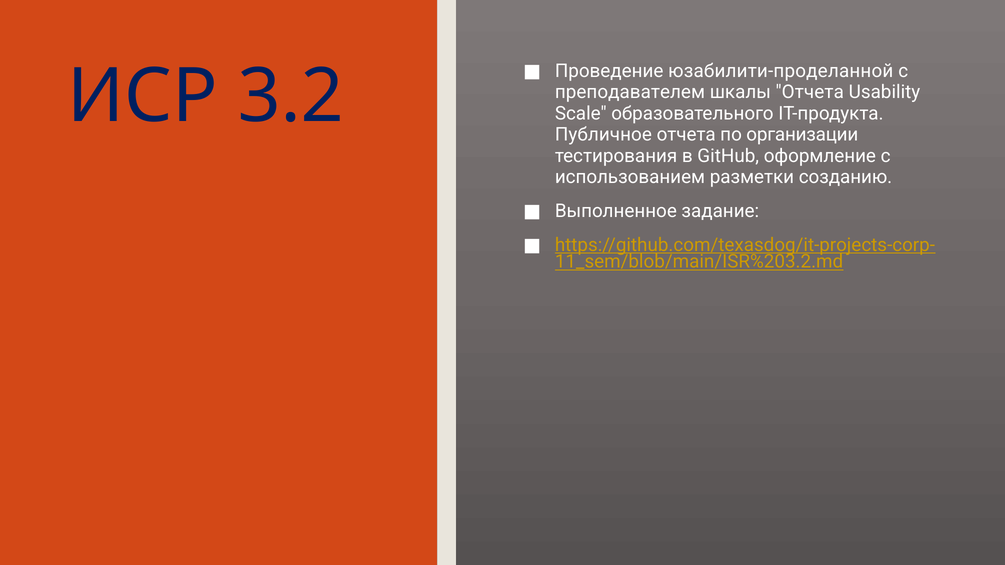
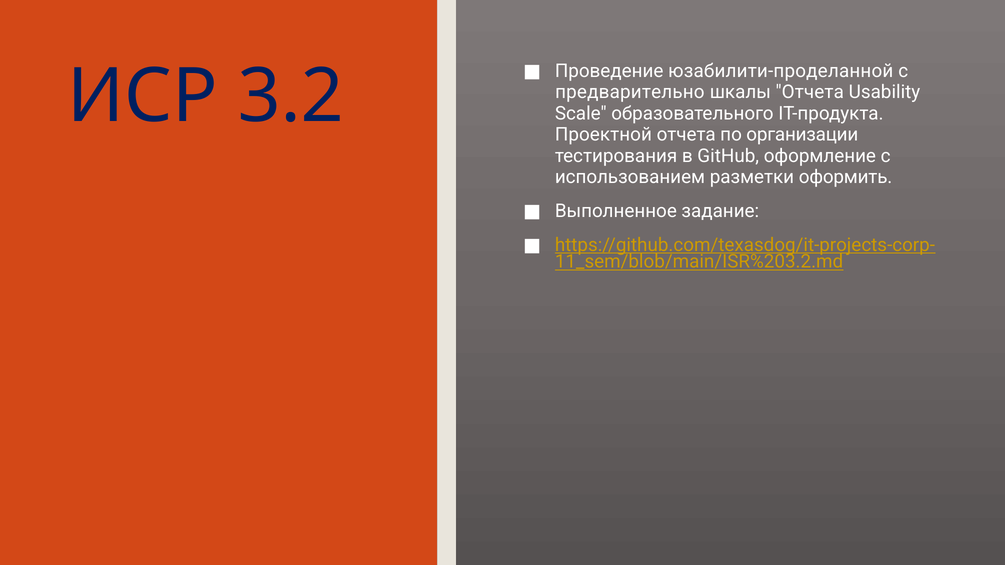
преподавателем: преподавателем -> предварительно
Публичное: Публичное -> Проектной
созданию: созданию -> оформить
